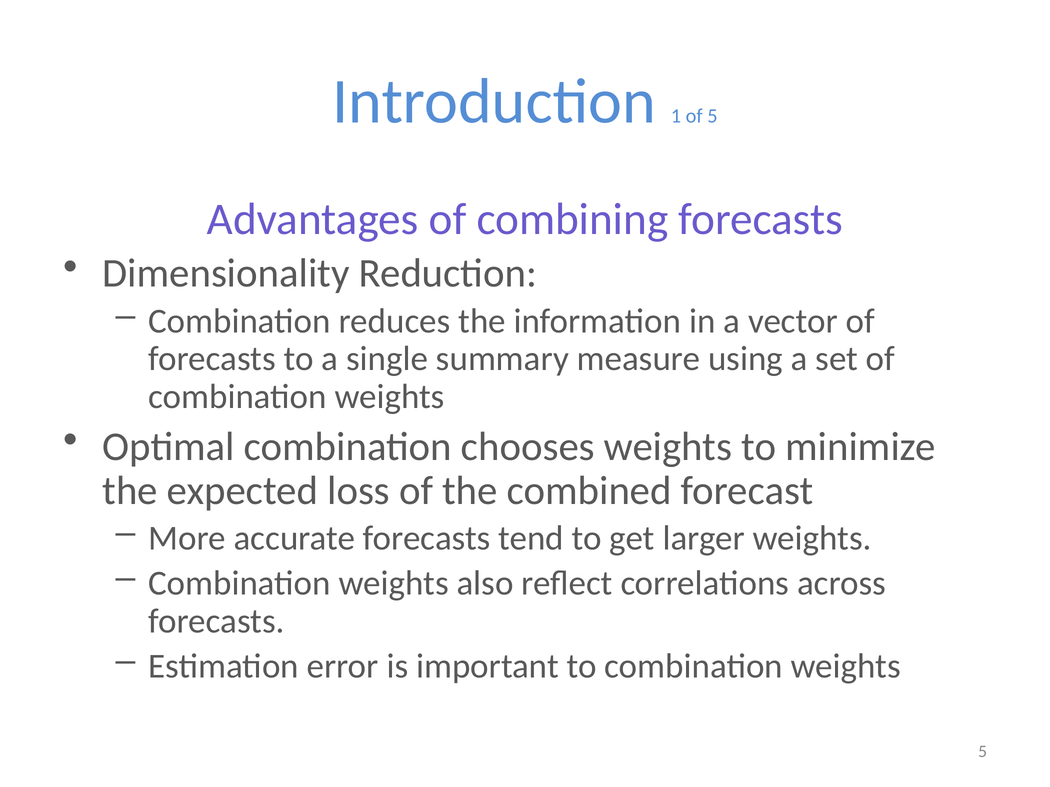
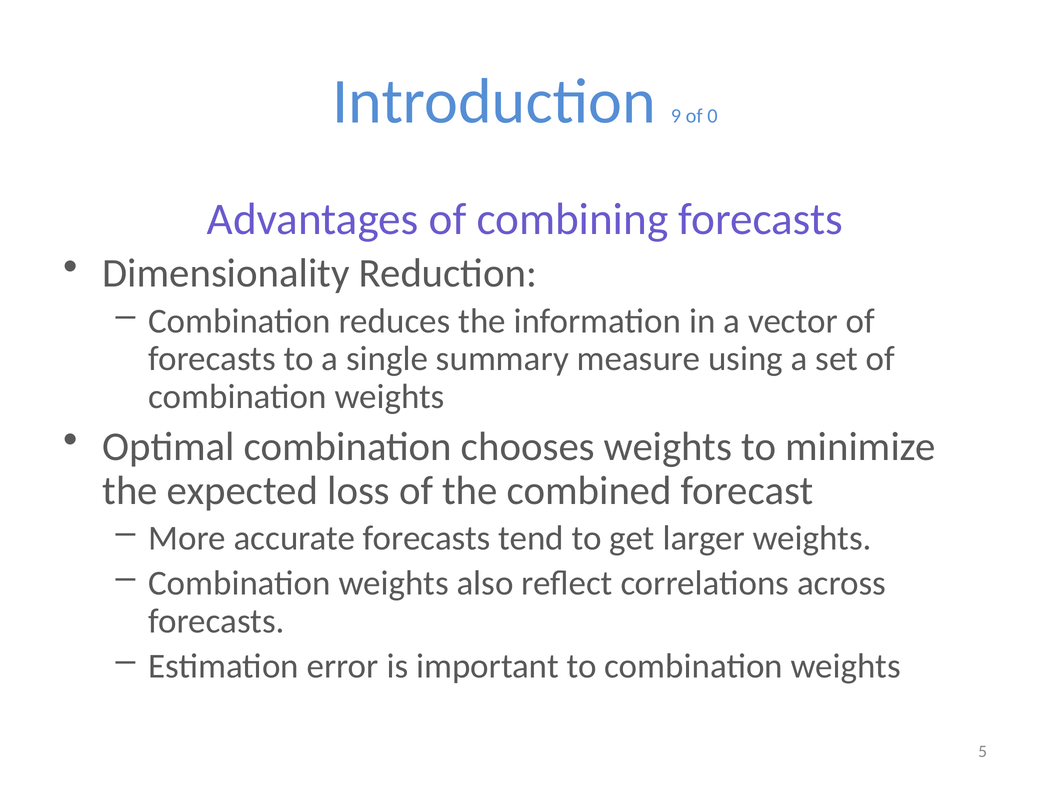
1: 1 -> 9
of 5: 5 -> 0
